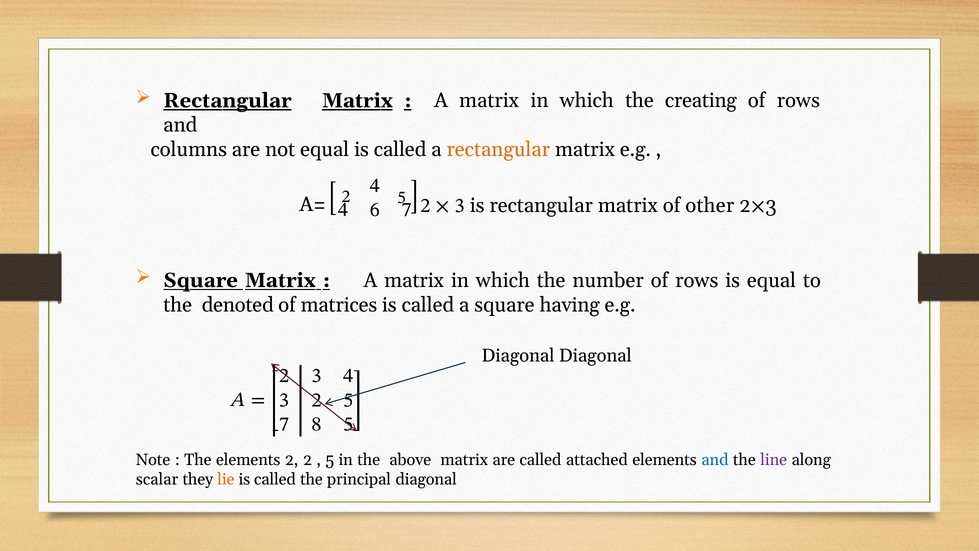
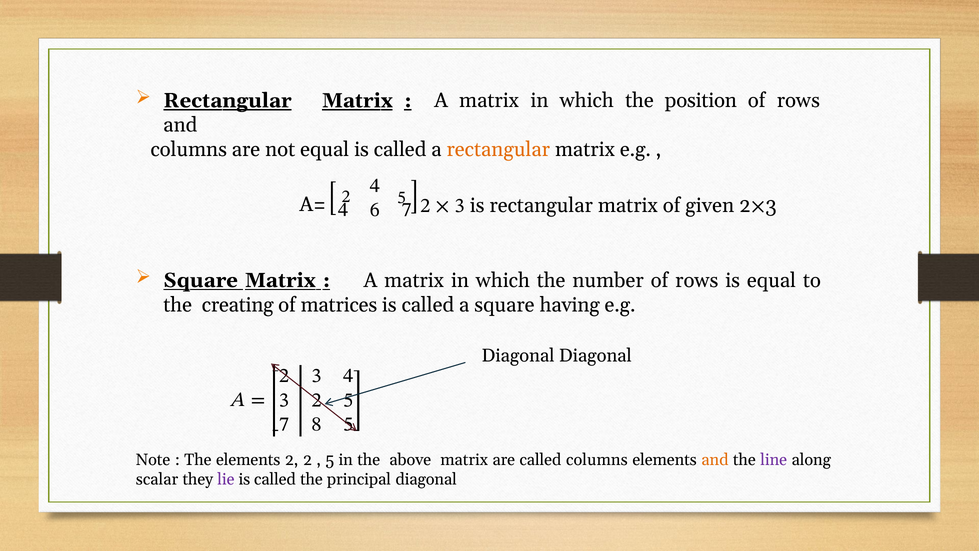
creating: creating -> position
other: other -> given
denoted: denoted -> creating
called attached: attached -> columns
and at (715, 460) colour: blue -> orange
lie colour: orange -> purple
